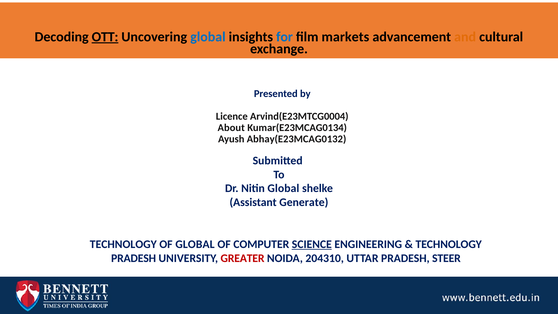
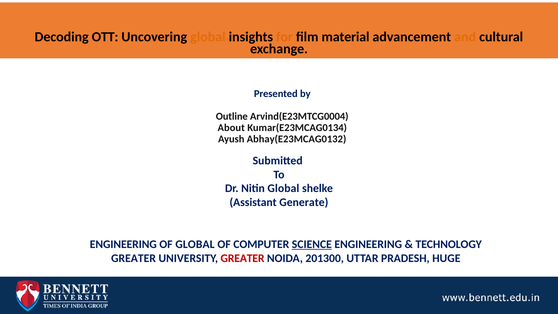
OTT underline: present -> none
global at (208, 37) colour: blue -> orange
for colour: blue -> orange
markets: markets -> material
Licence: Licence -> Outline
TECHNOLOGY at (123, 244): TECHNOLOGY -> ENGINEERING
PRADESH at (134, 258): PRADESH -> GREATER
204310: 204310 -> 201300
STEER: STEER -> HUGE
